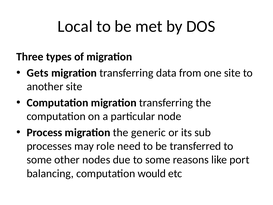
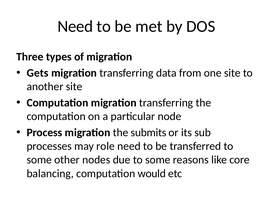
Local at (75, 26): Local -> Need
generic: generic -> submits
port: port -> core
